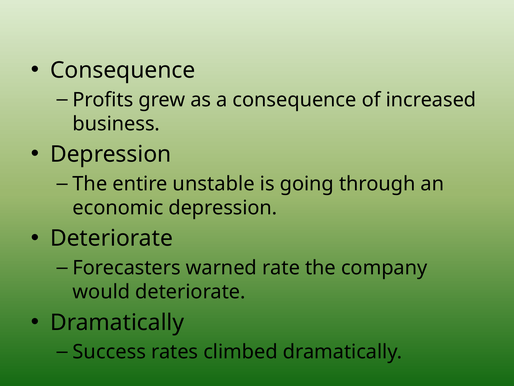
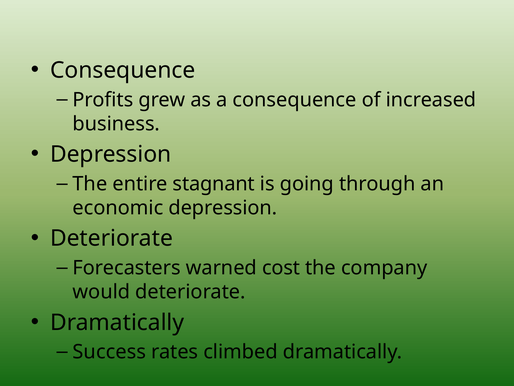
unstable: unstable -> stagnant
rate: rate -> cost
